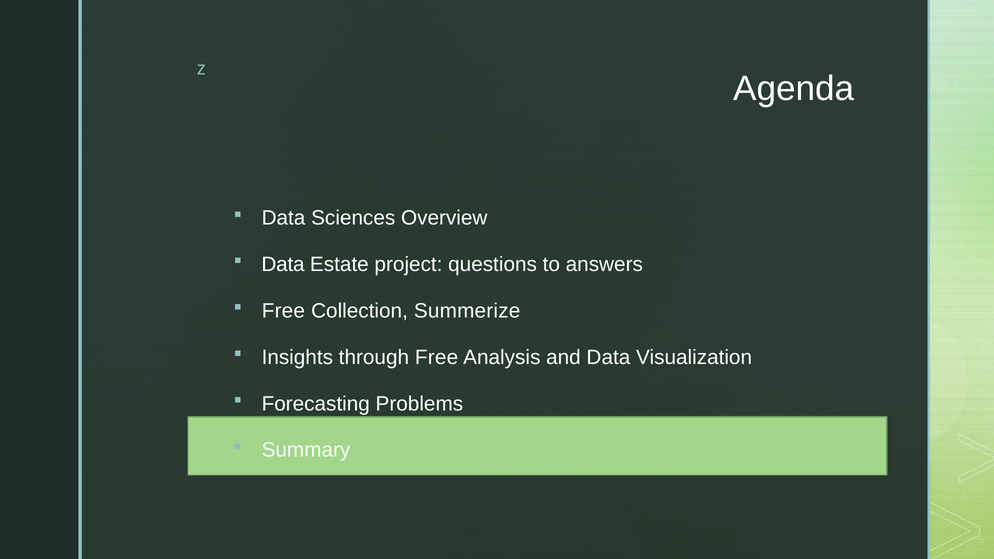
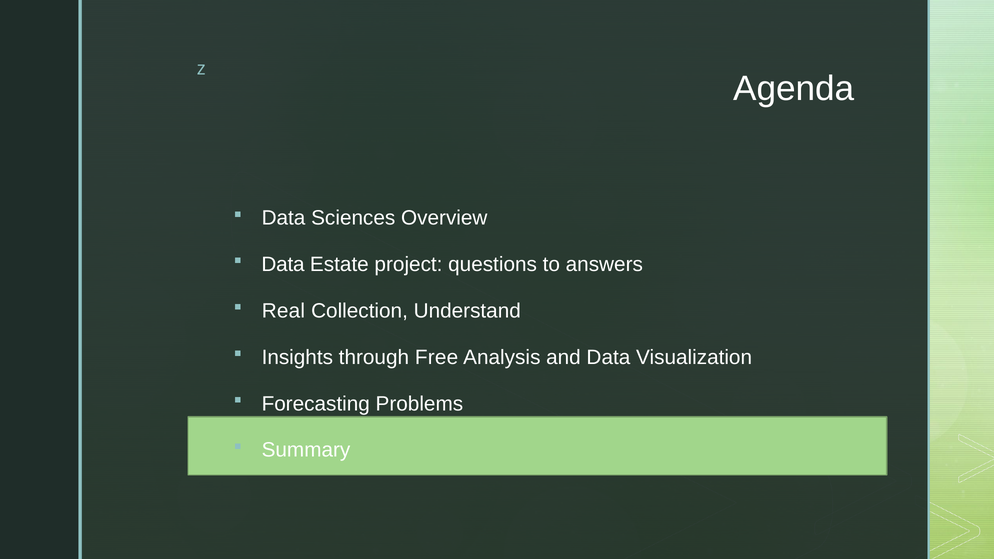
Free at (283, 311): Free -> Real
Summerize: Summerize -> Understand
